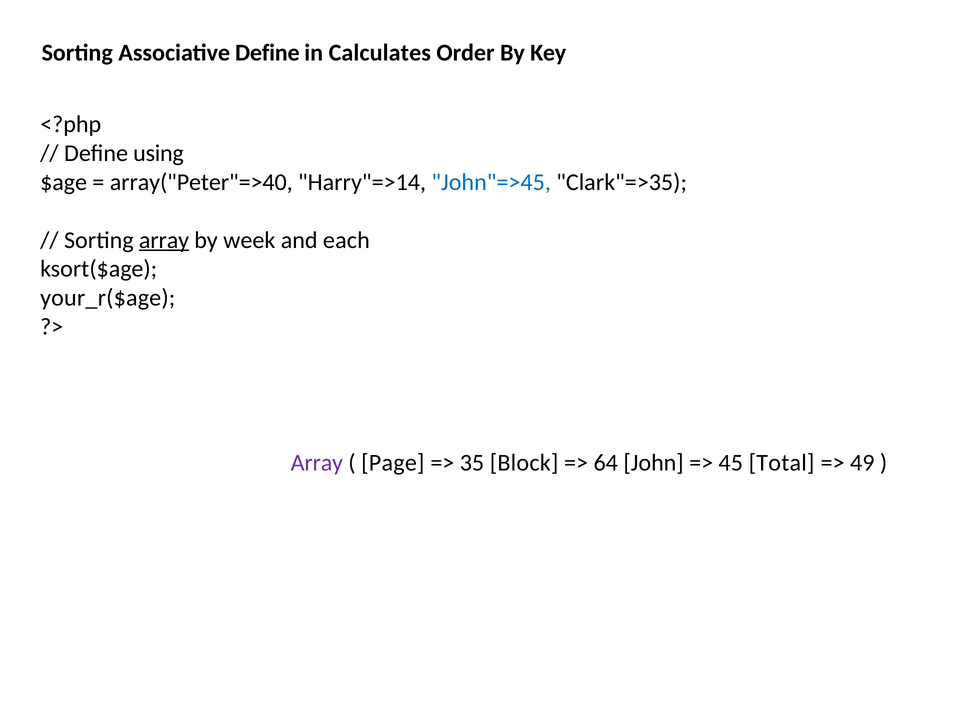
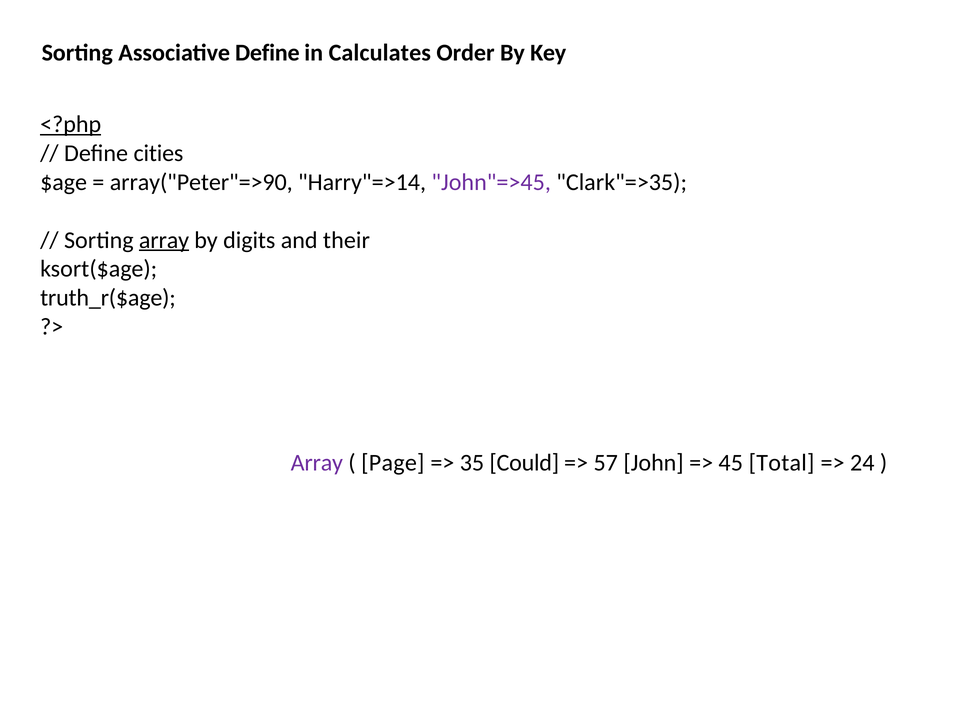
<?php underline: none -> present
using: using -> cities
array("Peter"=>40: array("Peter"=>40 -> array("Peter"=>90
John"=>45 colour: blue -> purple
week: week -> digits
each: each -> their
your_r($age: your_r($age -> truth_r($age
Block: Block -> Could
64: 64 -> 57
49: 49 -> 24
